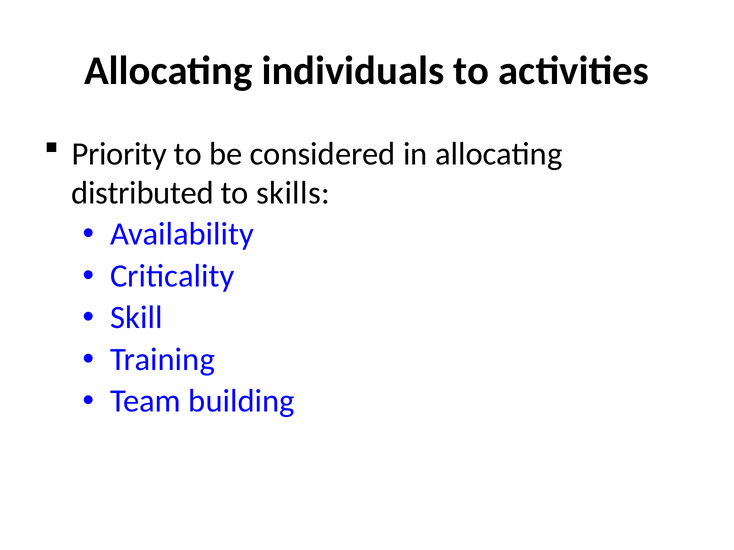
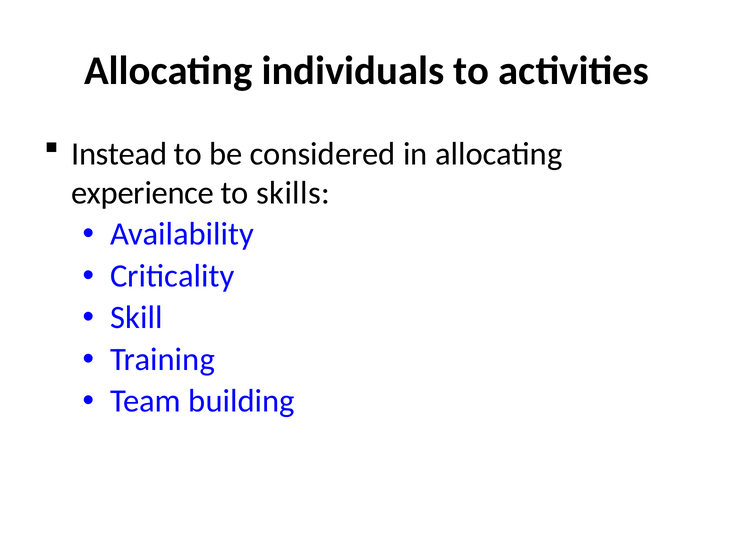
Priority: Priority -> Instead
distributed: distributed -> experience
